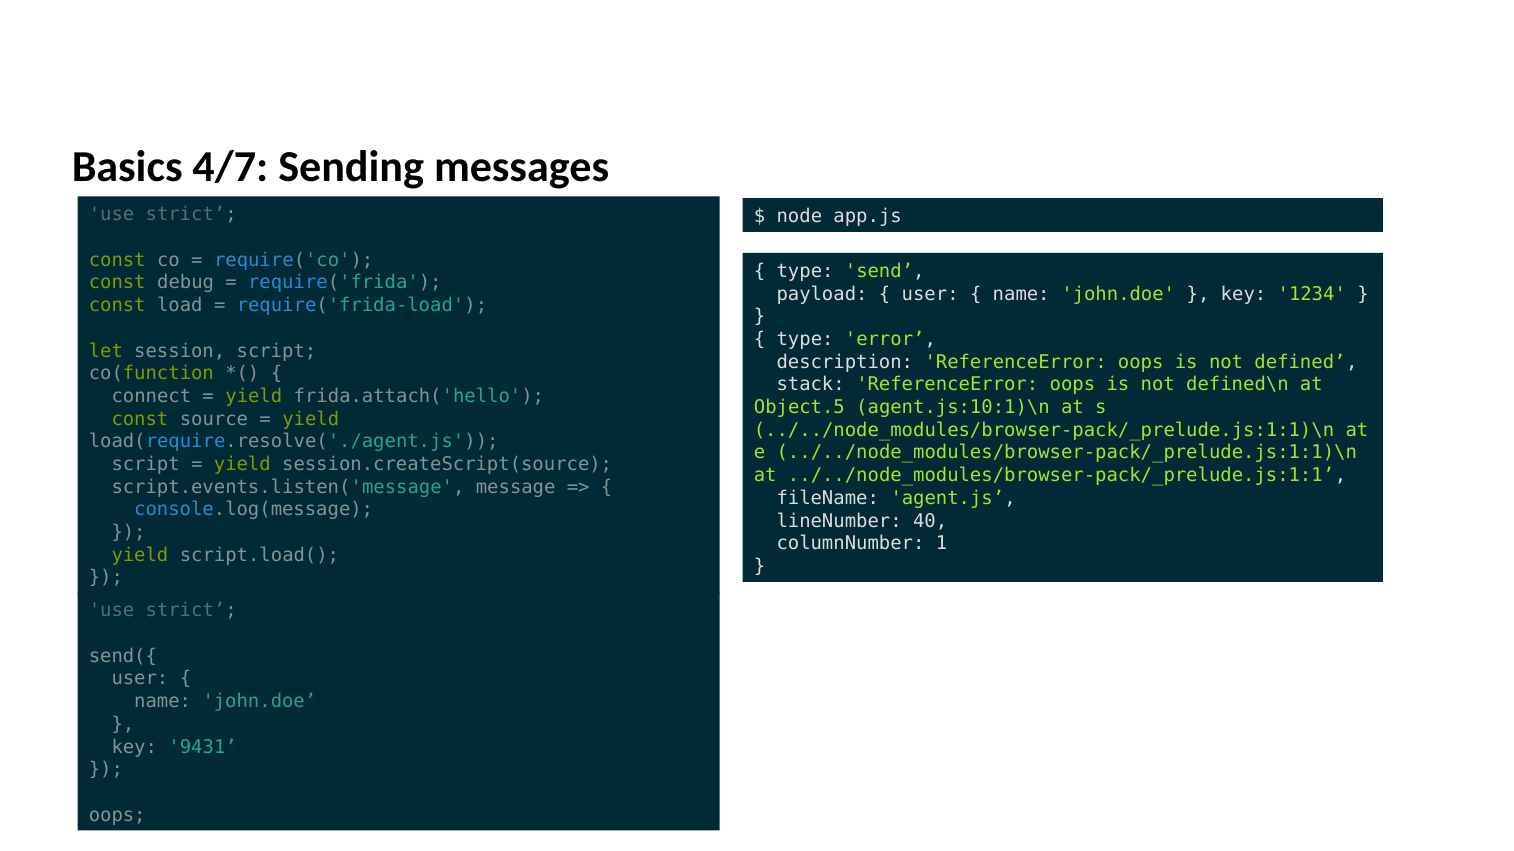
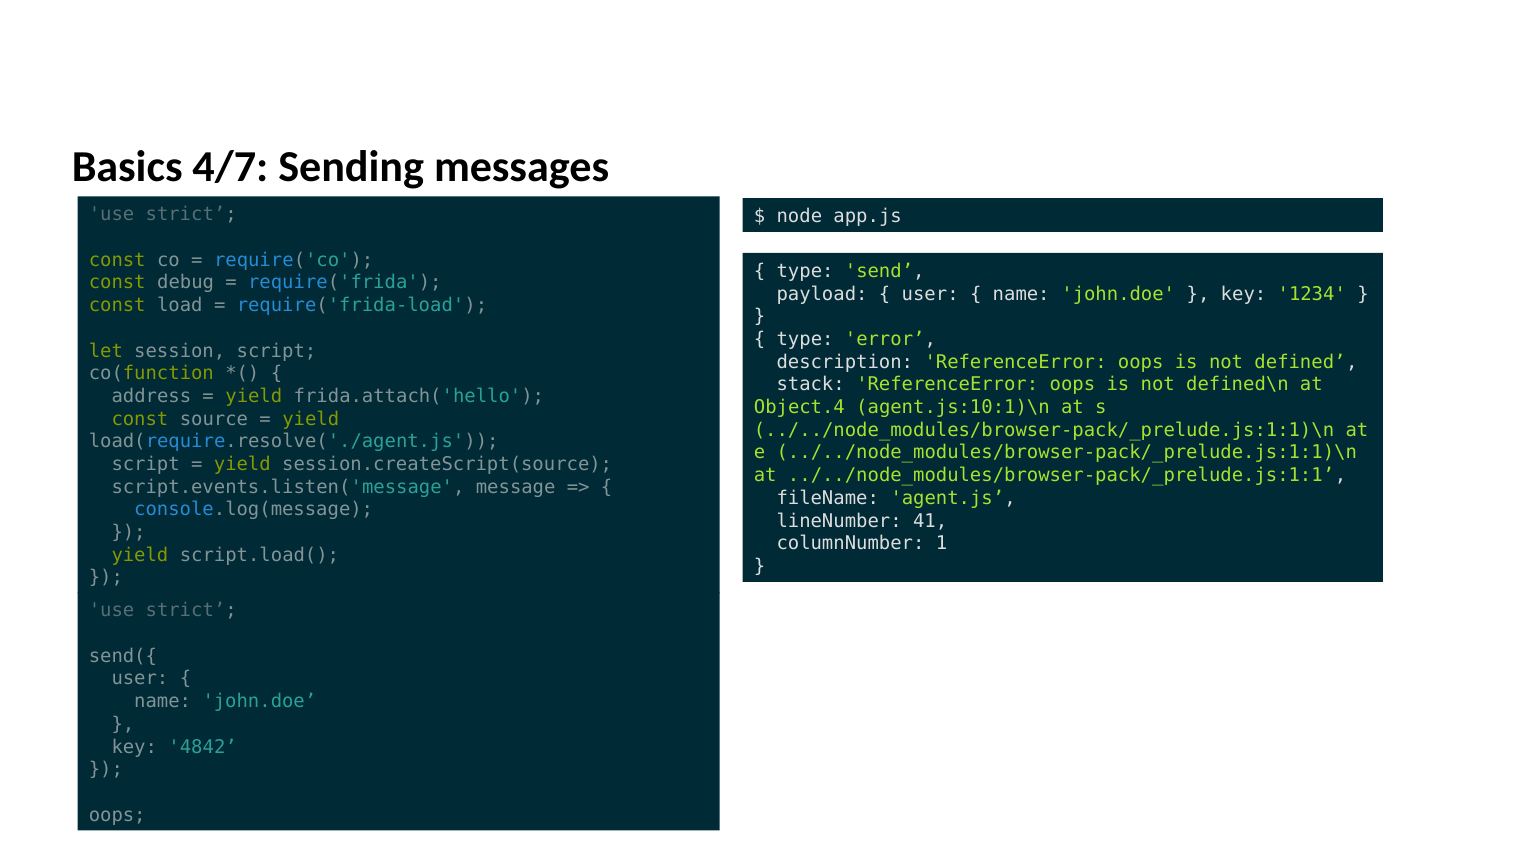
connect: connect -> address
Object.5: Object.5 -> Object.4
40: 40 -> 41
9431: 9431 -> 4842
